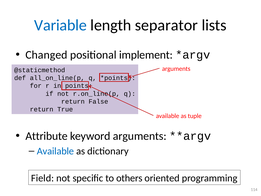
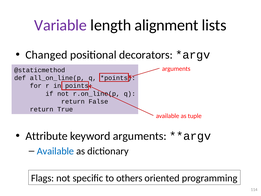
Variable colour: blue -> purple
separator: separator -> alignment
implement: implement -> decorators
Field: Field -> Flags
